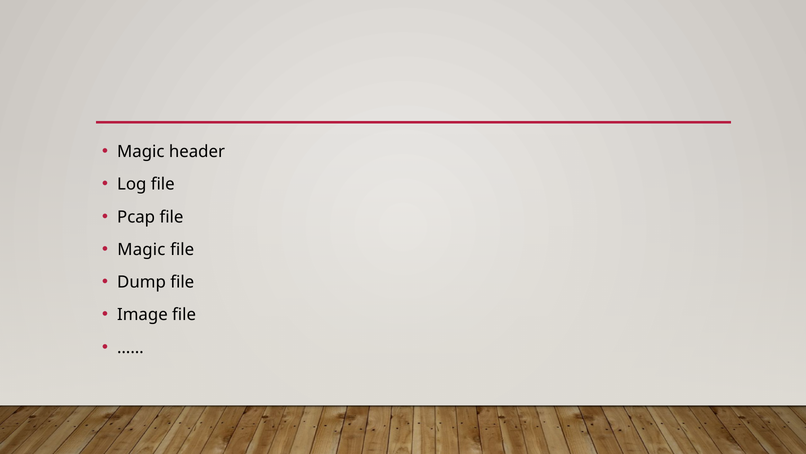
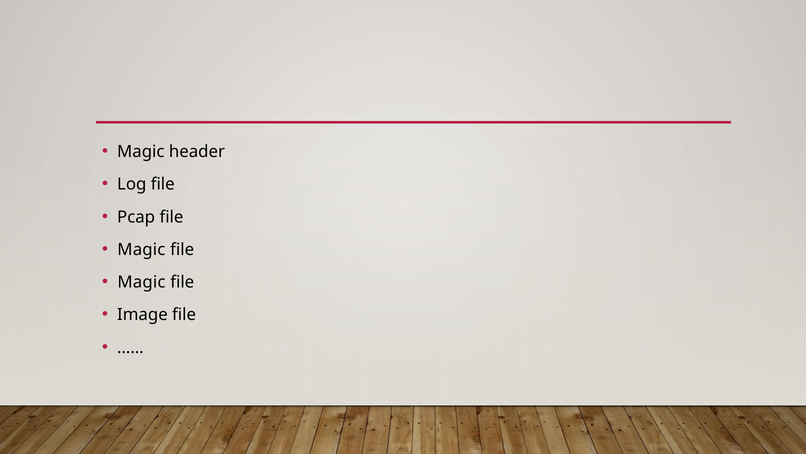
Dump at (142, 282): Dump -> Magic
